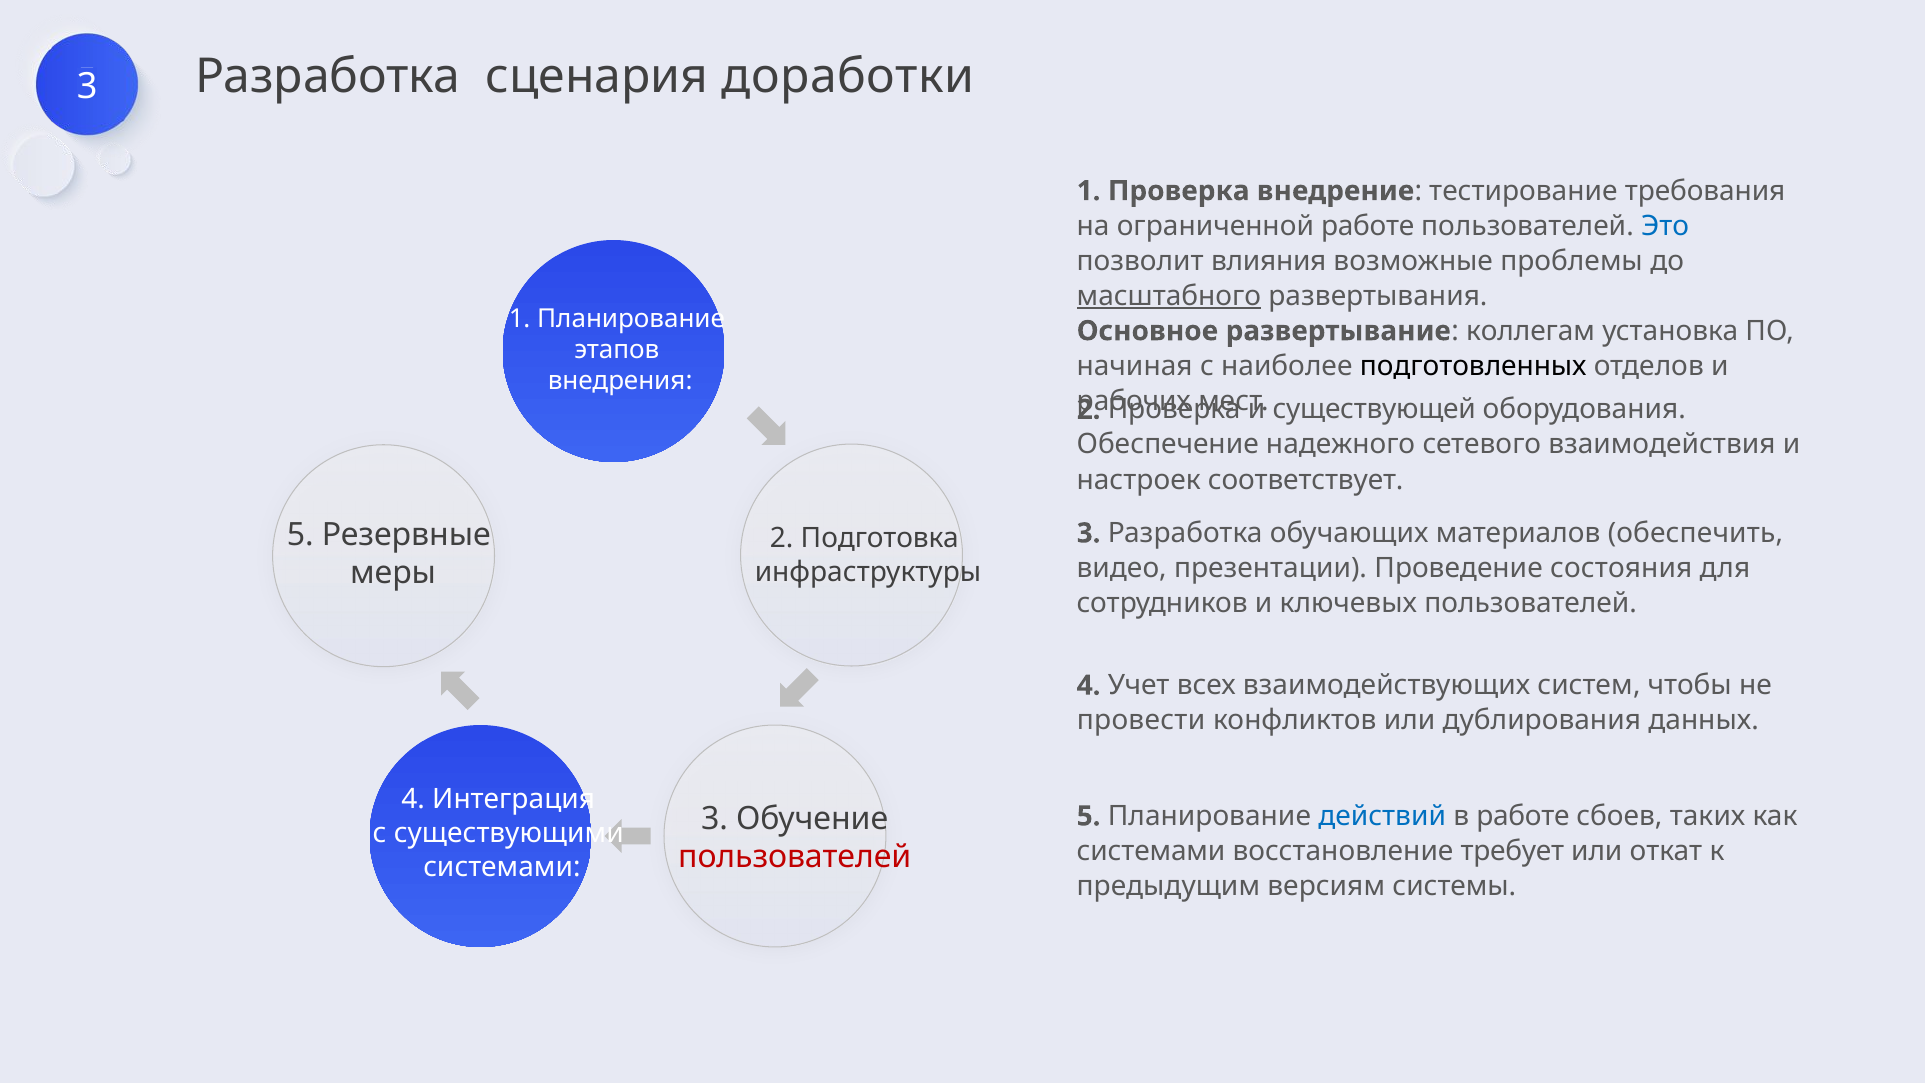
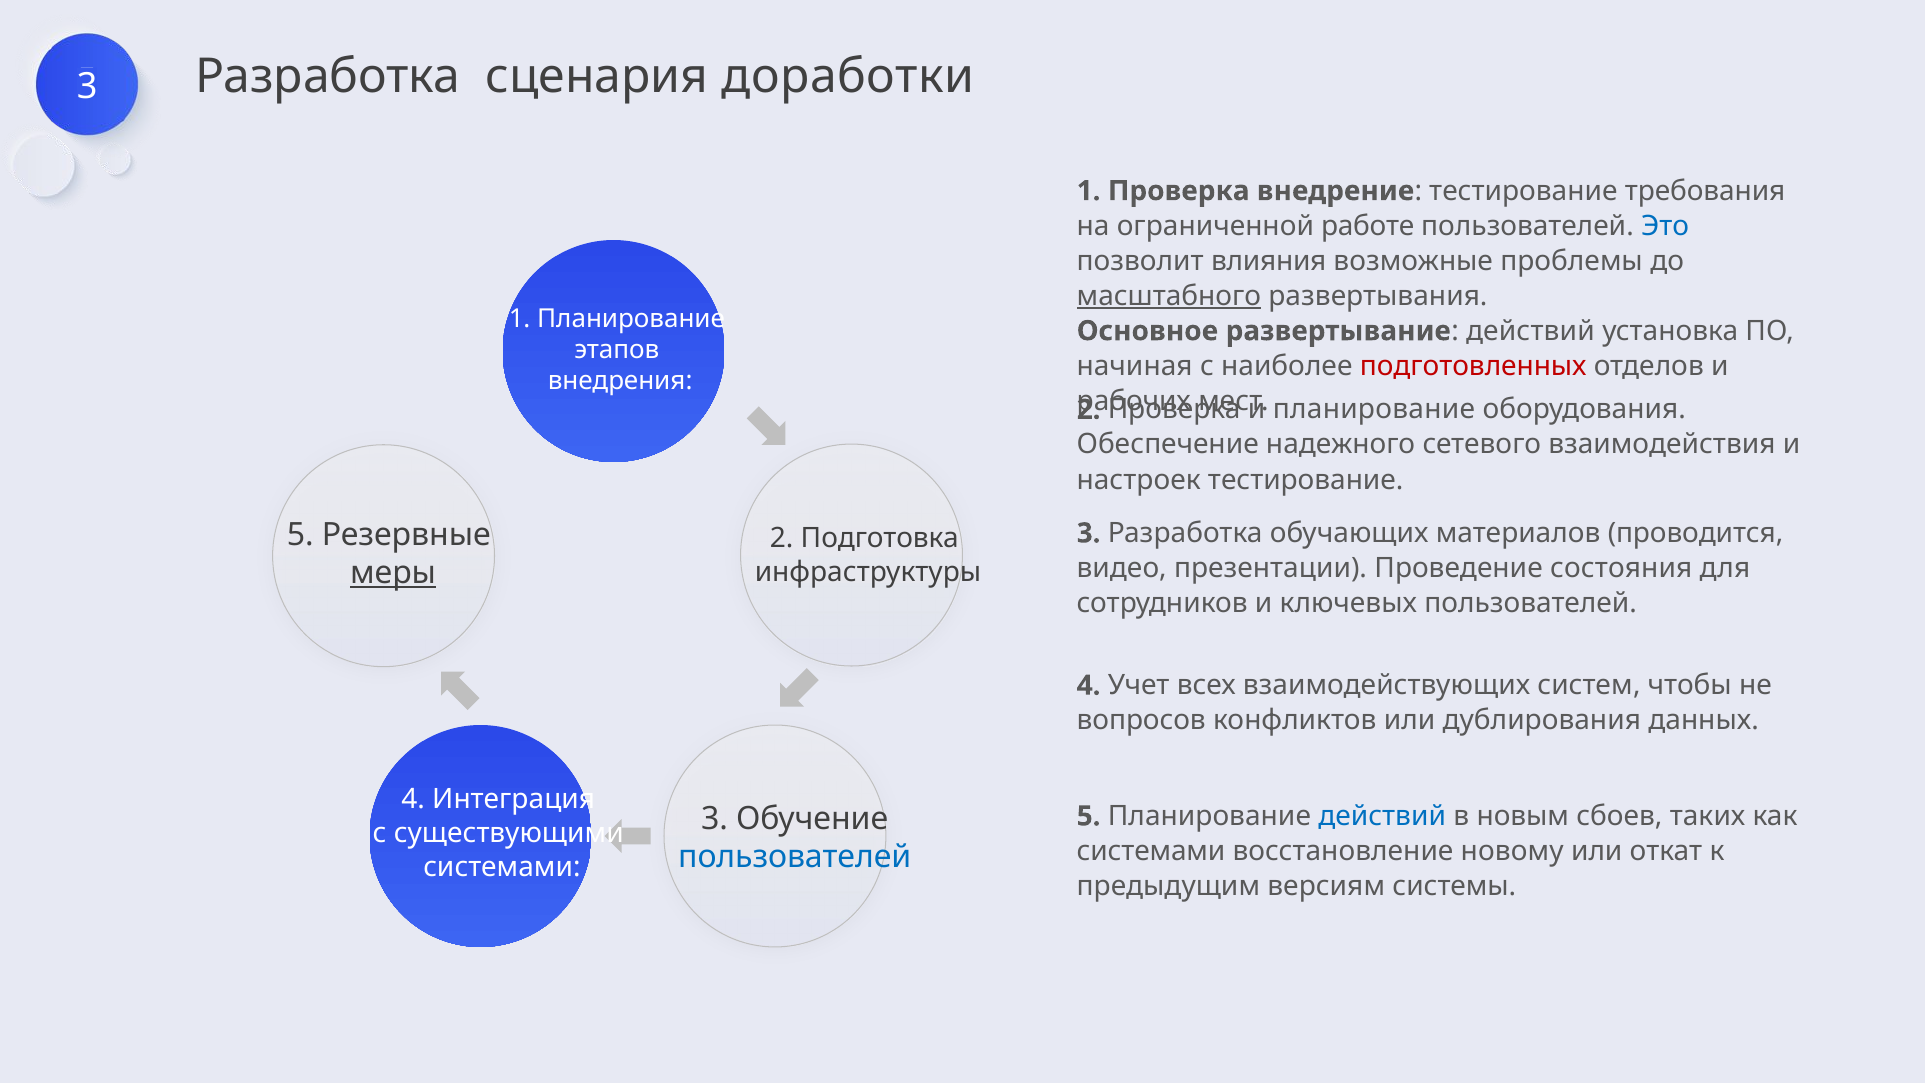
развертывание коллегам: коллегам -> действий
подготовленных colour: black -> red
существующей at (1374, 410): существующей -> планирование
настроек соответствует: соответствует -> тестирование
обеспечить: обеспечить -> проводится
меры underline: none -> present
провести: провести -> вопросов
в работе: работе -> новым
требует: требует -> новому
пользователей at (795, 857) colour: red -> blue
